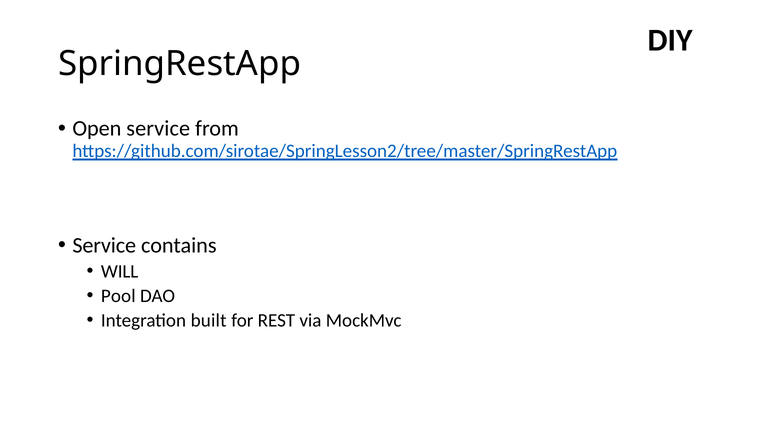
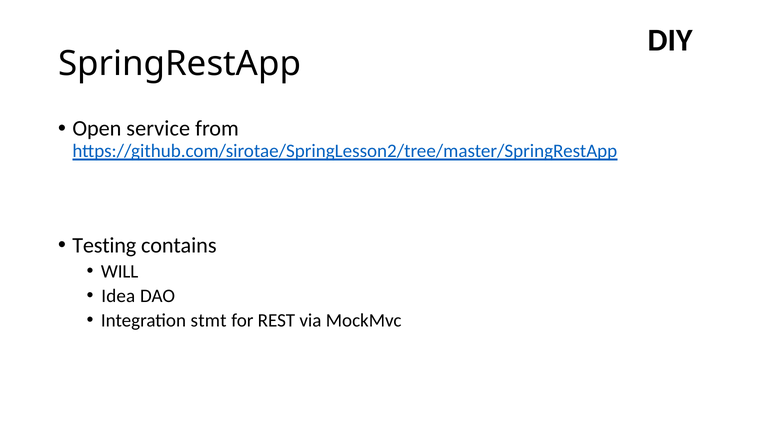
Service at (104, 246): Service -> Testing
Pool: Pool -> Idea
built: built -> stmt
